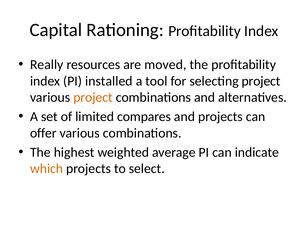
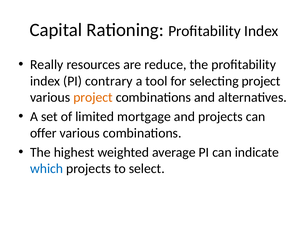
moved: moved -> reduce
installed: installed -> contrary
compares: compares -> mortgage
which colour: orange -> blue
